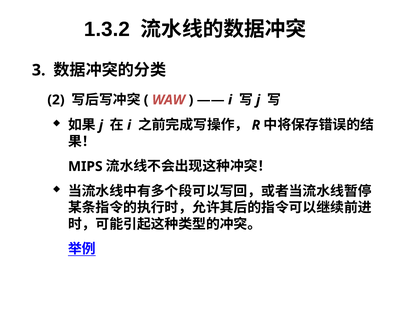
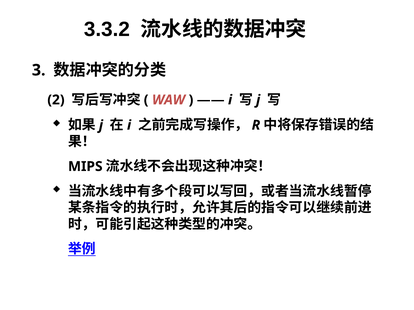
1.3.2: 1.3.2 -> 3.3.2
